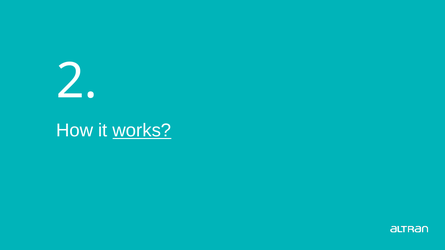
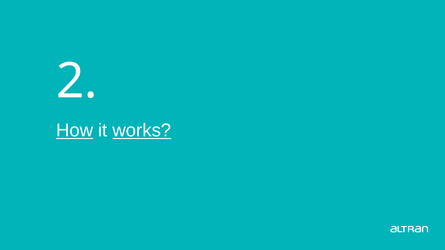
How underline: none -> present
